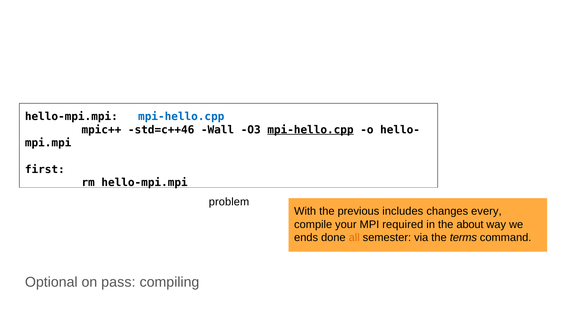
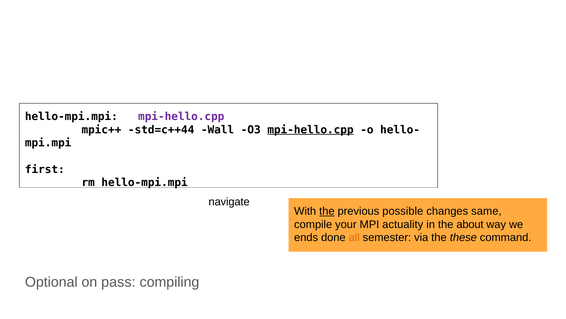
mpi-hello.cpp at (181, 116) colour: blue -> purple
std=c++46: std=c++46 -> std=c++44
problem: problem -> navigate
the at (327, 211) underline: none -> present
includes: includes -> possible
every: every -> same
required: required -> actuality
terms: terms -> these
